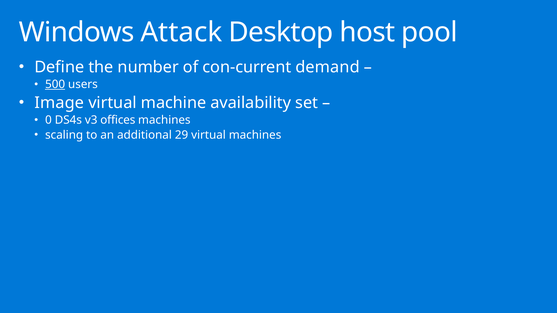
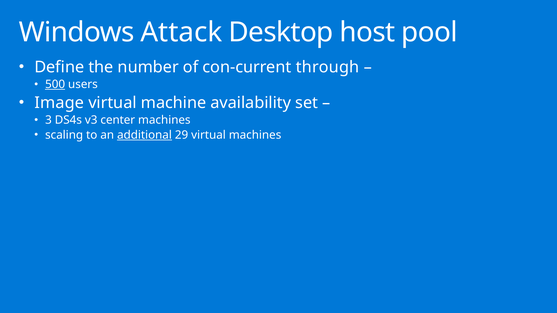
demand: demand -> through
0: 0 -> 3
offices: offices -> center
additional underline: none -> present
